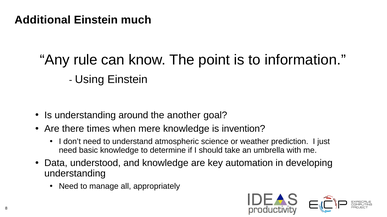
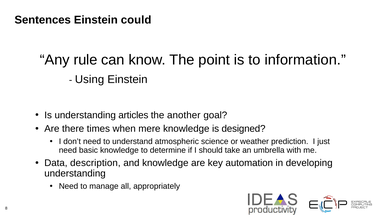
Additional: Additional -> Sentences
much: much -> could
around: around -> articles
invention: invention -> designed
understood: understood -> description
